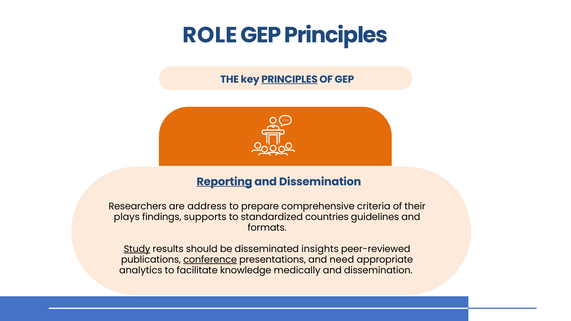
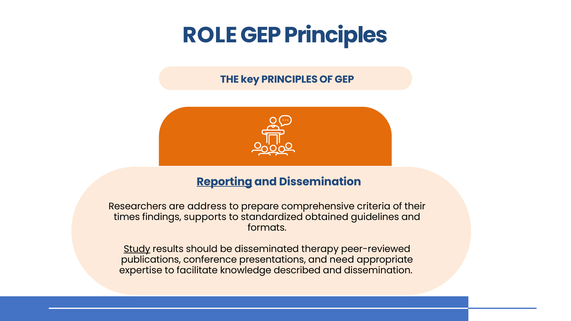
PRINCIPLES at (290, 79) underline: present -> none
plays: plays -> times
countries: countries -> obtained
insights: insights -> therapy
conference underline: present -> none
analytics: analytics -> expertise
medically: medically -> described
